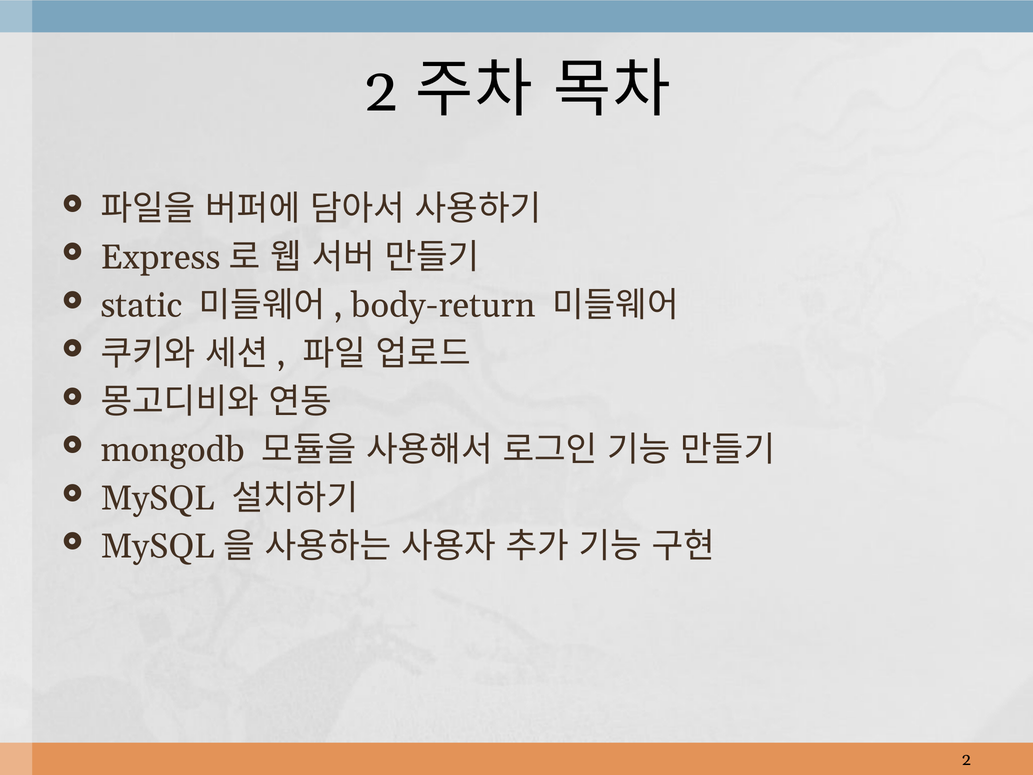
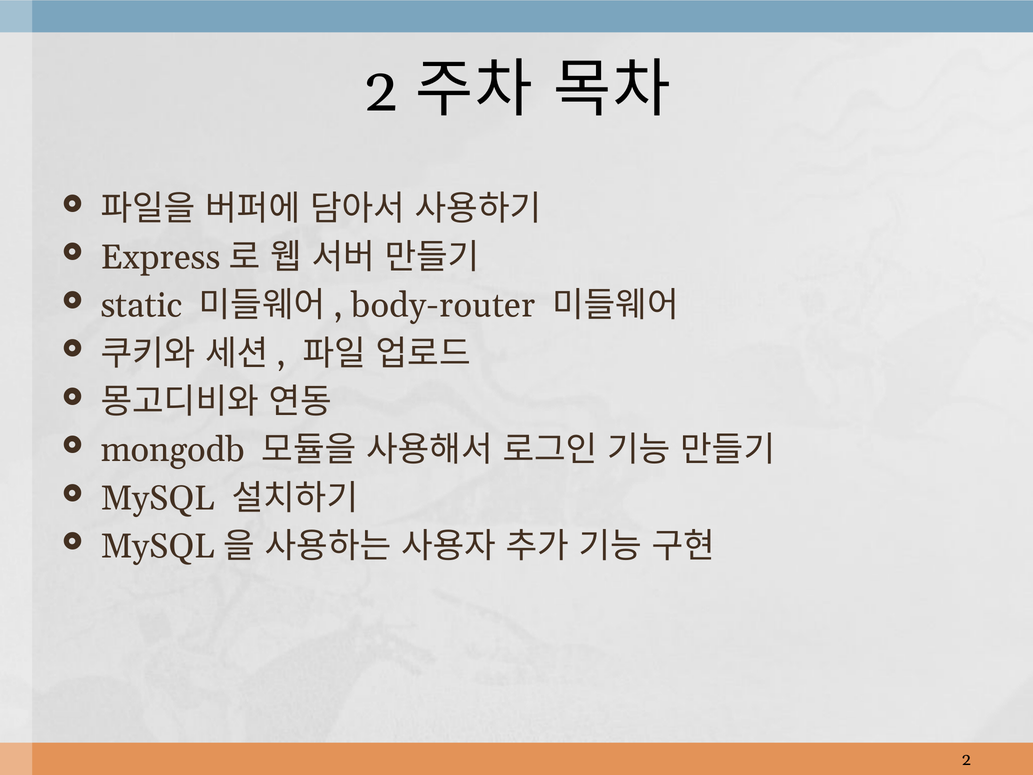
body-return: body-return -> body-router
